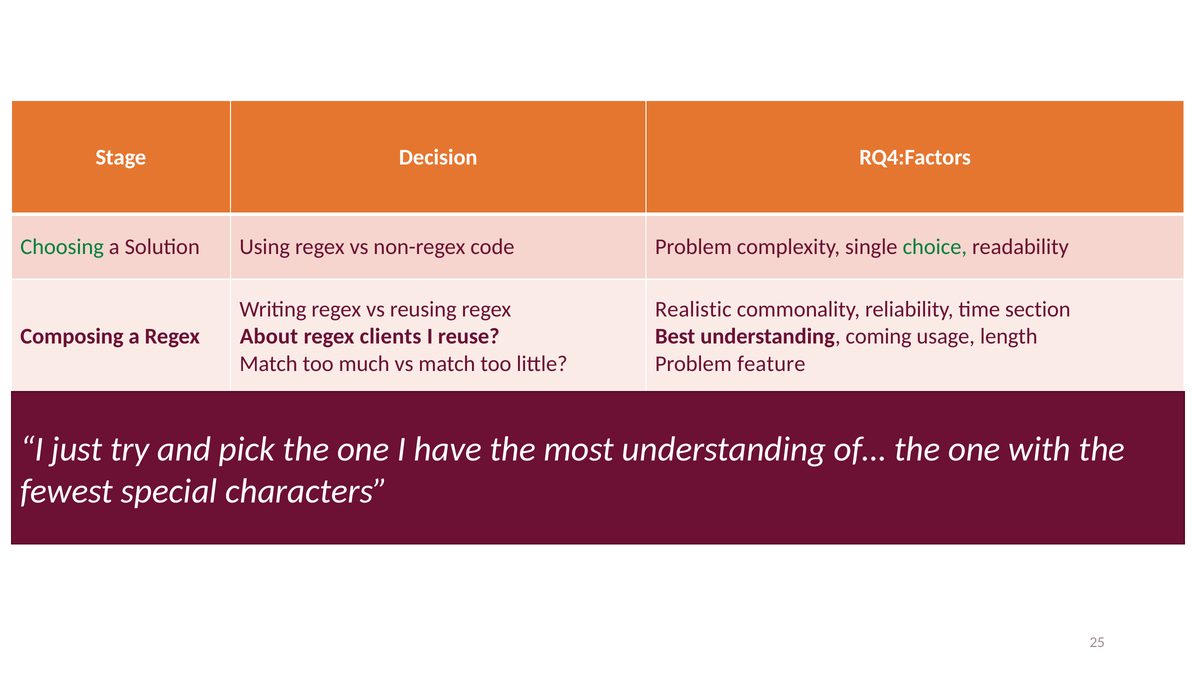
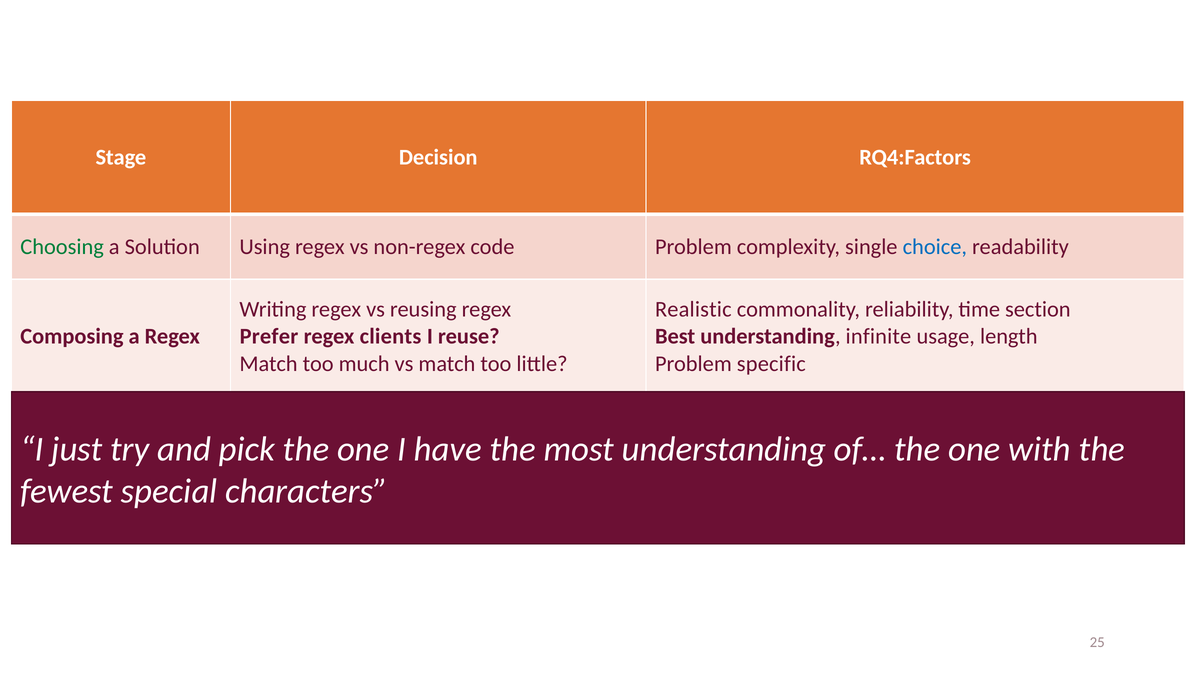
choice colour: green -> blue
About: About -> Prefer
coming: coming -> infinite
feature: feature -> specific
